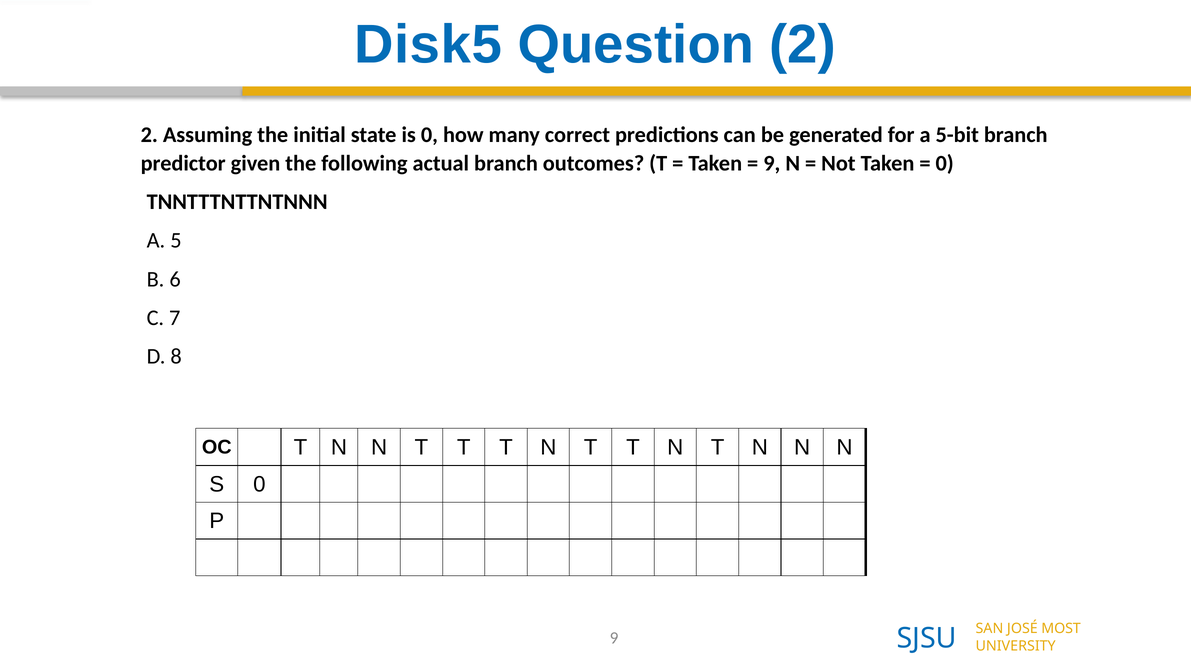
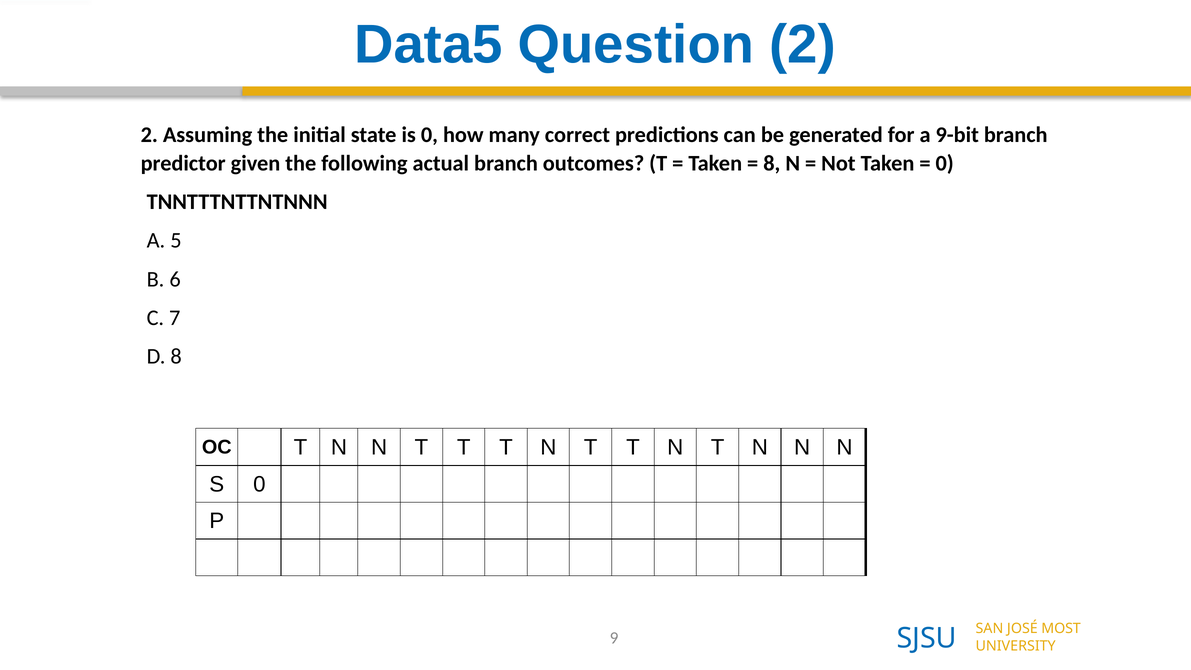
Disk5: Disk5 -> Data5
5-bit: 5-bit -> 9-bit
9 at (772, 163): 9 -> 8
